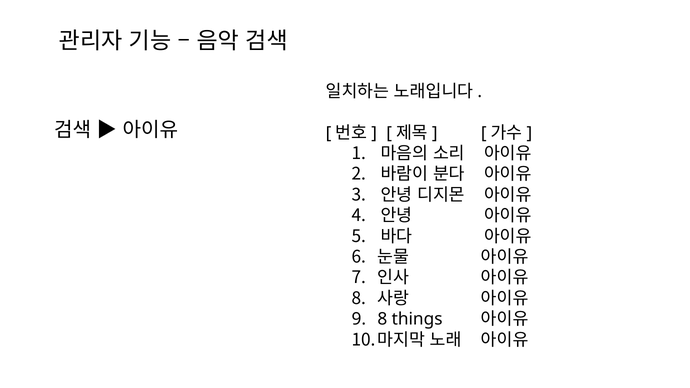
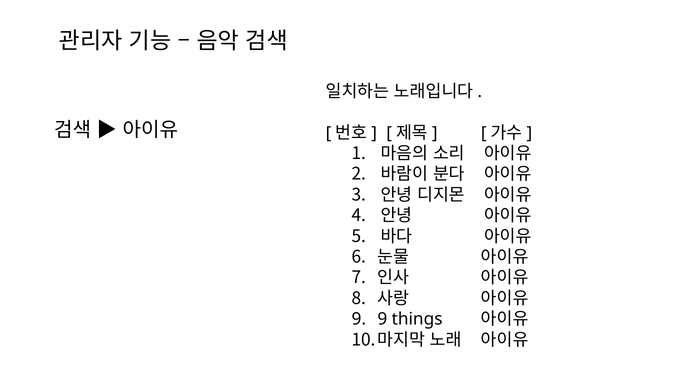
8 at (382, 319): 8 -> 9
